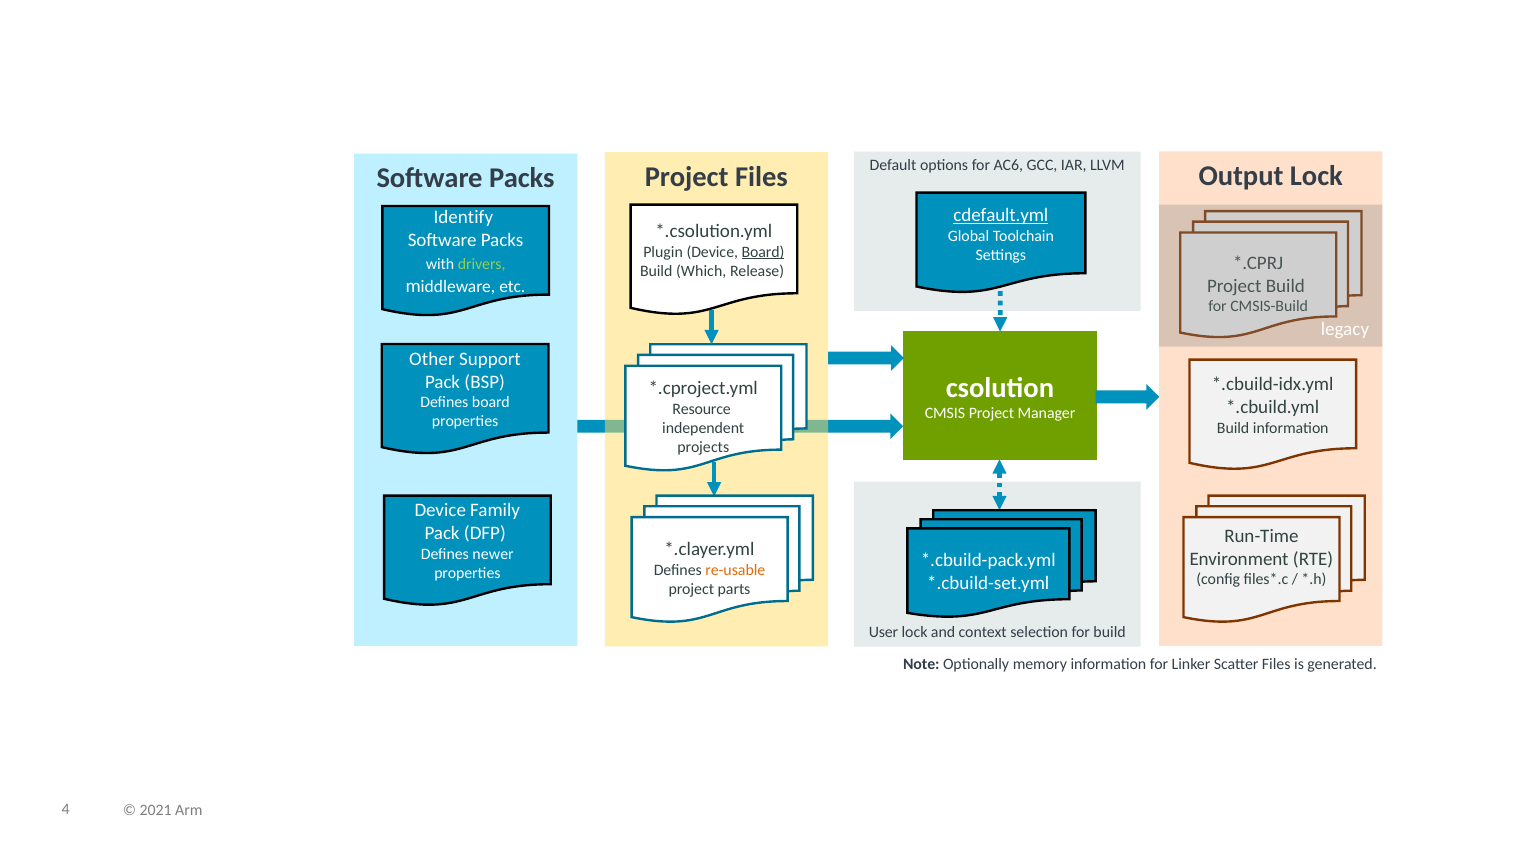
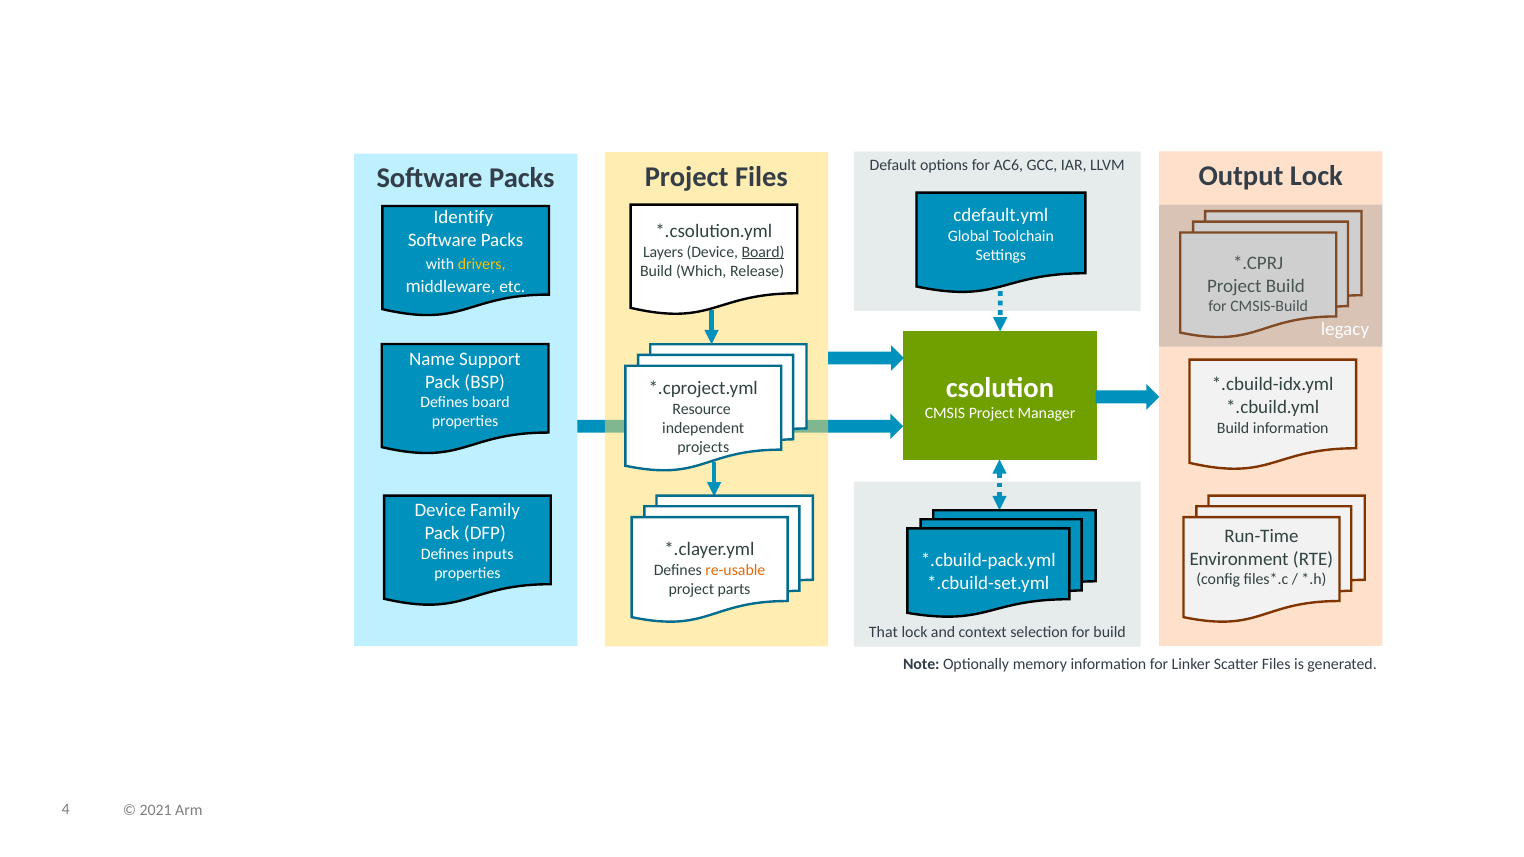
cdefault.yml underline: present -> none
Plugin: Plugin -> Layers
drivers colour: light green -> yellow
Other: Other -> Name
newer: newer -> inputs
User: User -> That
